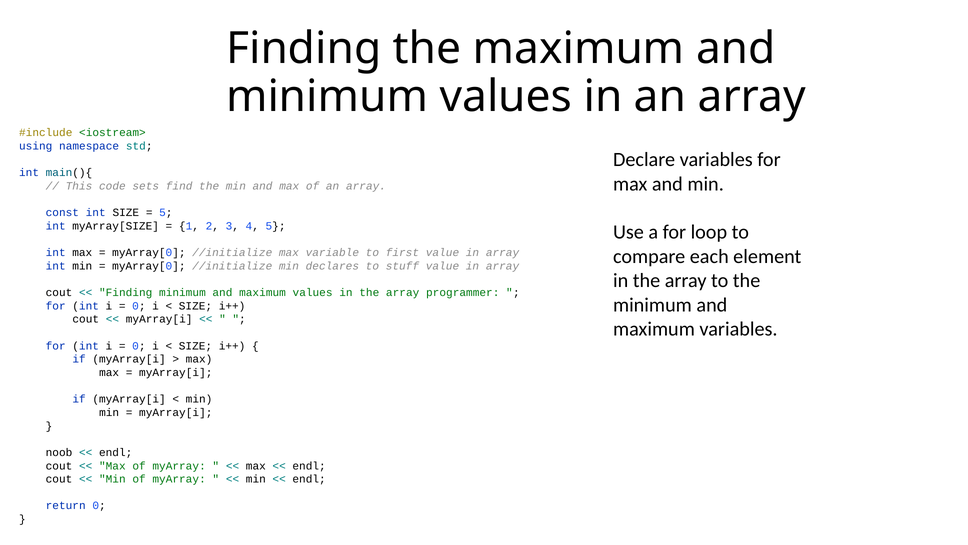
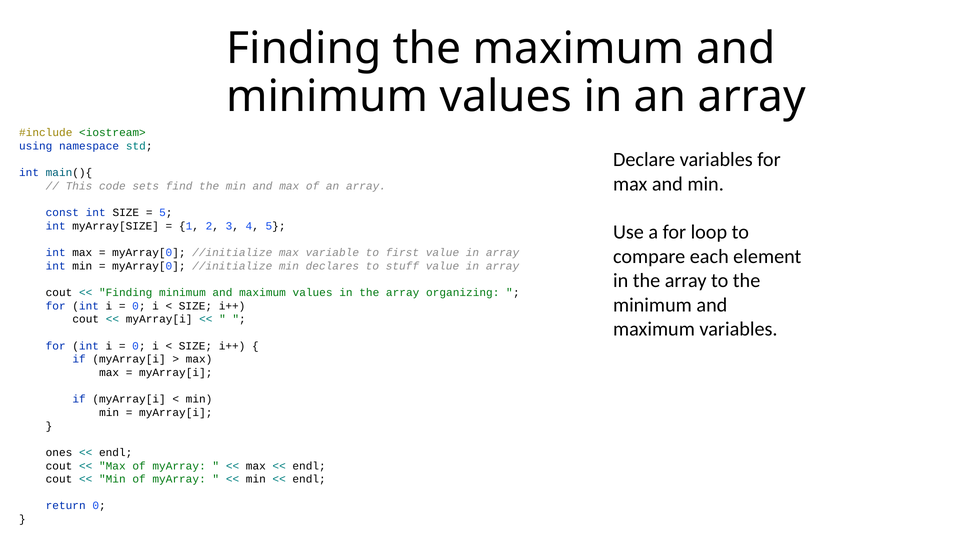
programmer: programmer -> organizing
noob: noob -> ones
